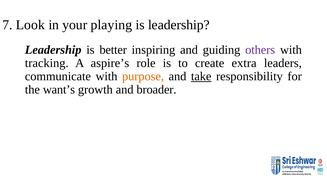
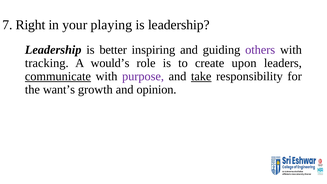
Look: Look -> Right
aspire’s: aspire’s -> would’s
extra: extra -> upon
communicate underline: none -> present
purpose colour: orange -> purple
broader: broader -> opinion
